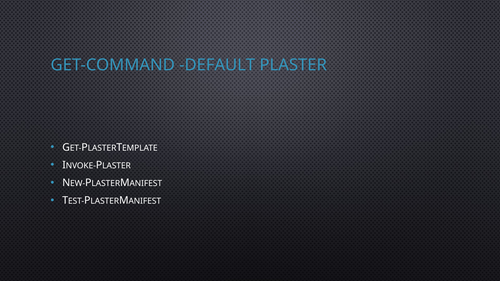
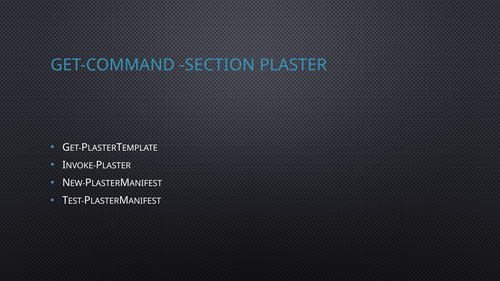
DEFAULT: DEFAULT -> SECTION
